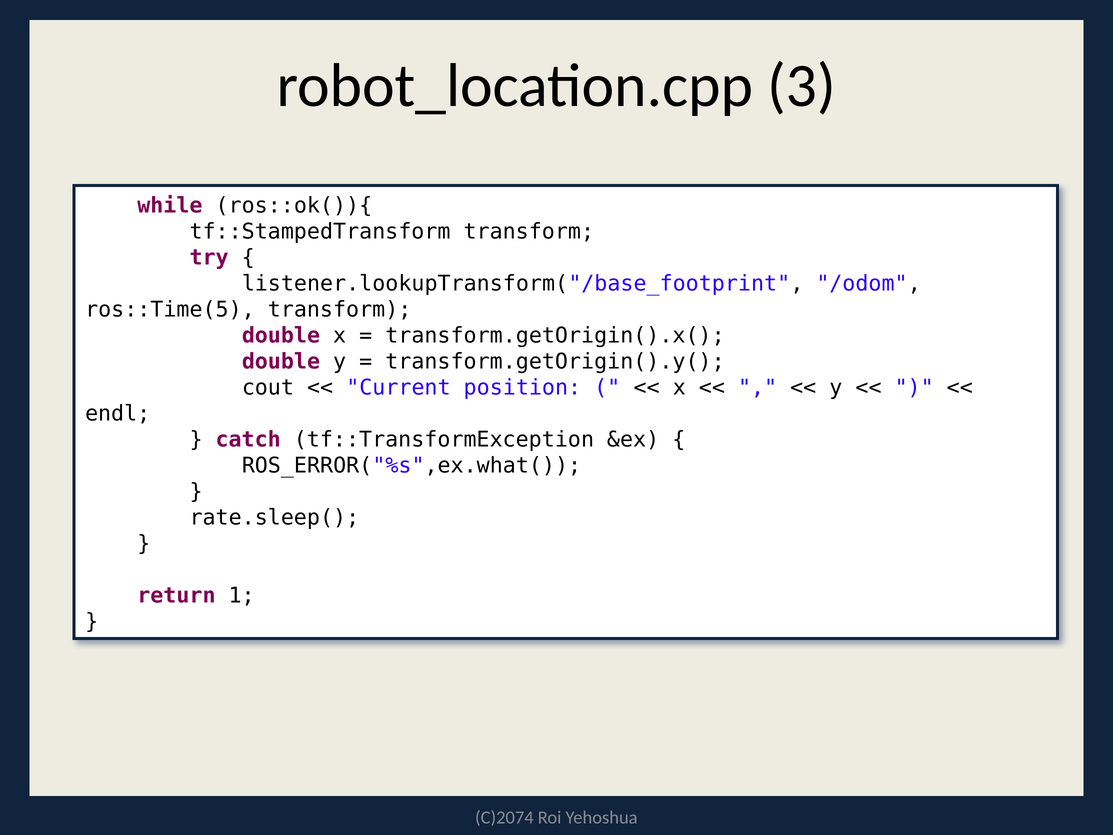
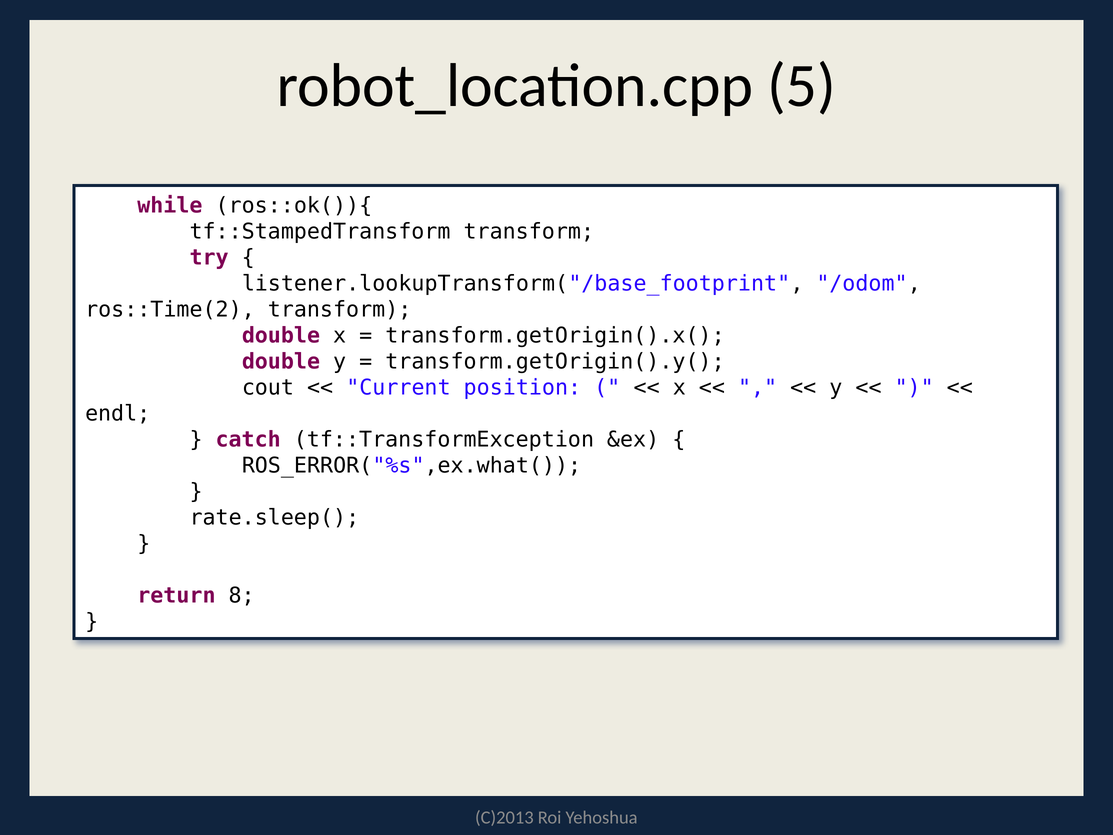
3: 3 -> 5
ros::Time(5: ros::Time(5 -> ros::Time(2
1: 1 -> 8
C)2074: C)2074 -> C)2013
